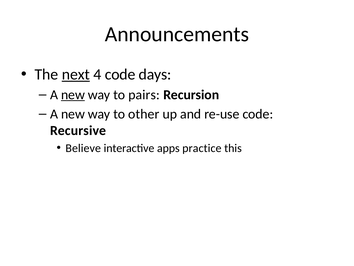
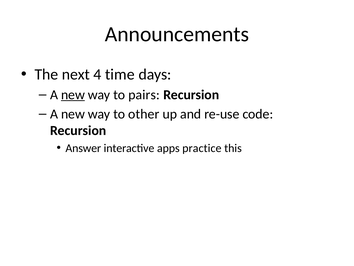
next underline: present -> none
4 code: code -> time
Recursive at (78, 130): Recursive -> Recursion
Believe: Believe -> Answer
